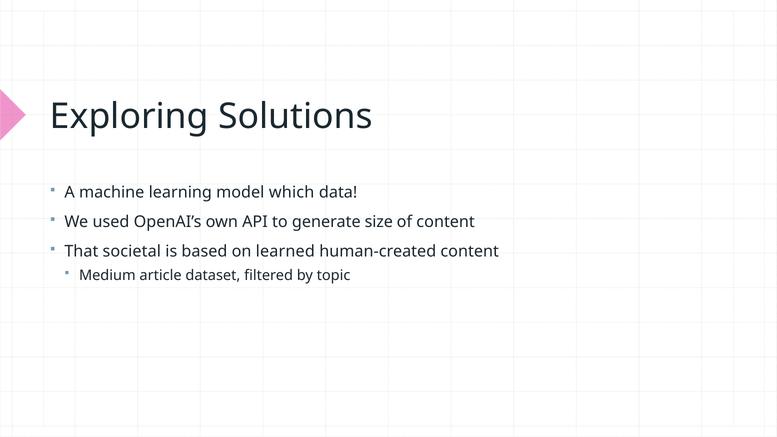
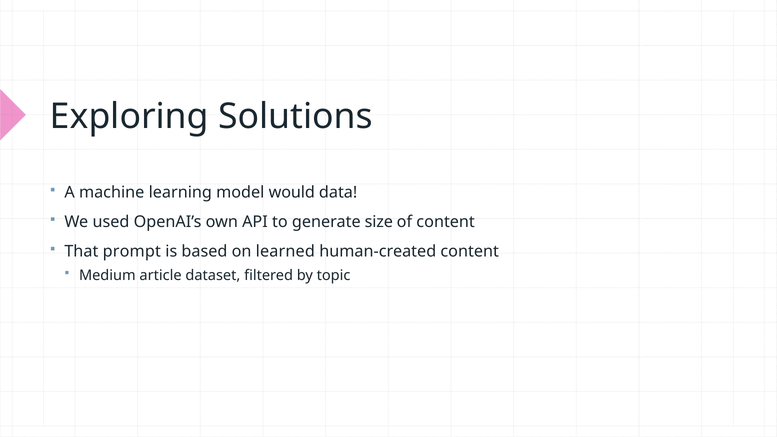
which: which -> would
societal: societal -> prompt
